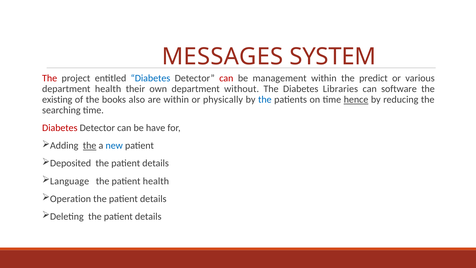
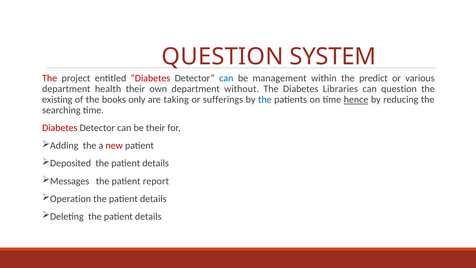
MESSAGES at (223, 57): MESSAGES -> QUESTION
Diabetes at (150, 78) colour: blue -> red
can at (226, 78) colour: red -> blue
can software: software -> question
also: also -> only
are within: within -> taking
physically: physically -> sufferings
be have: have -> their
the at (90, 146) underline: present -> none
new colour: blue -> red
Language: Language -> Messages
patient health: health -> report
